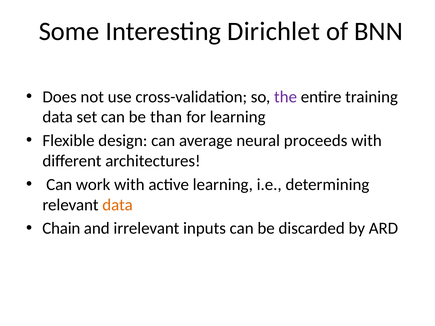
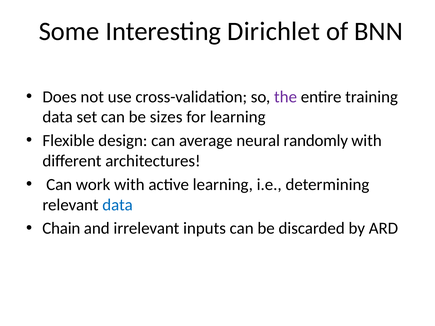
than: than -> sizes
proceeds: proceeds -> randomly
data at (118, 205) colour: orange -> blue
